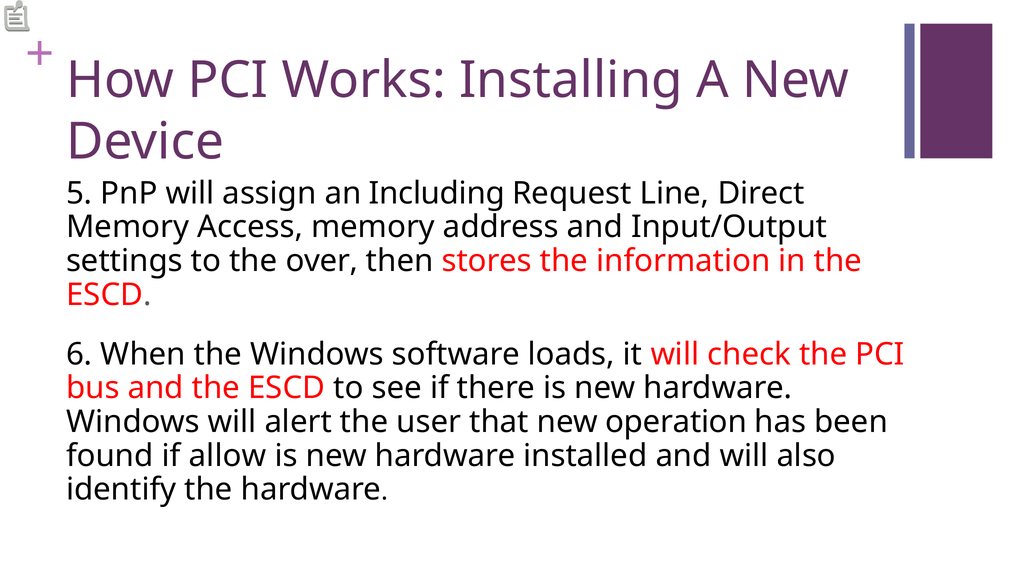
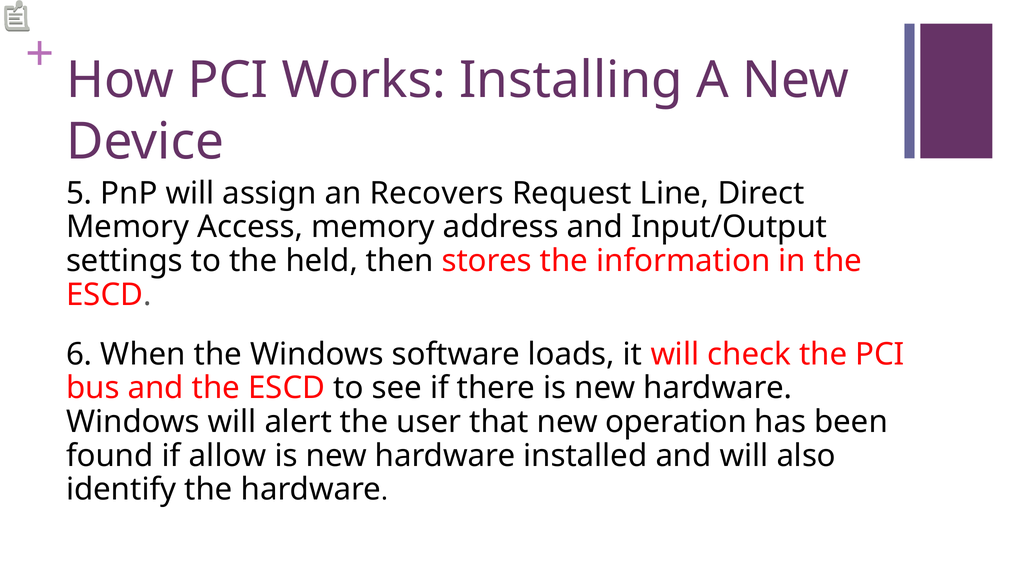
Including: Including -> Recovers
over: over -> held
